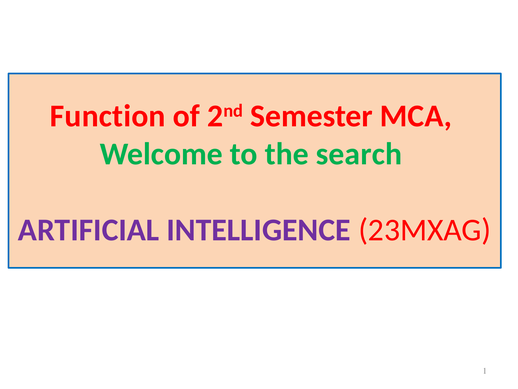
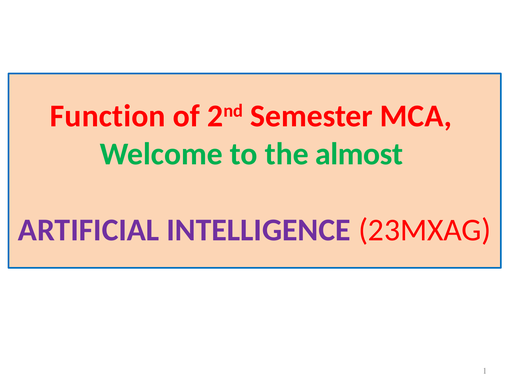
search: search -> almost
